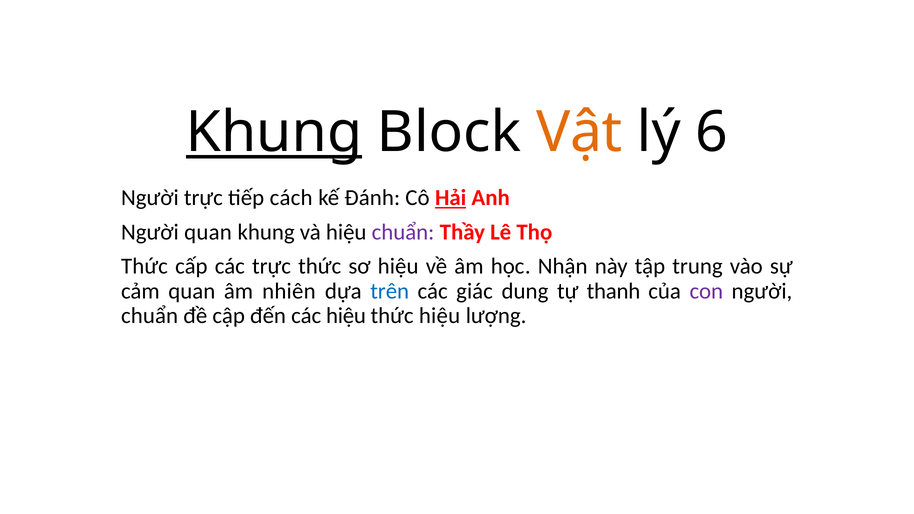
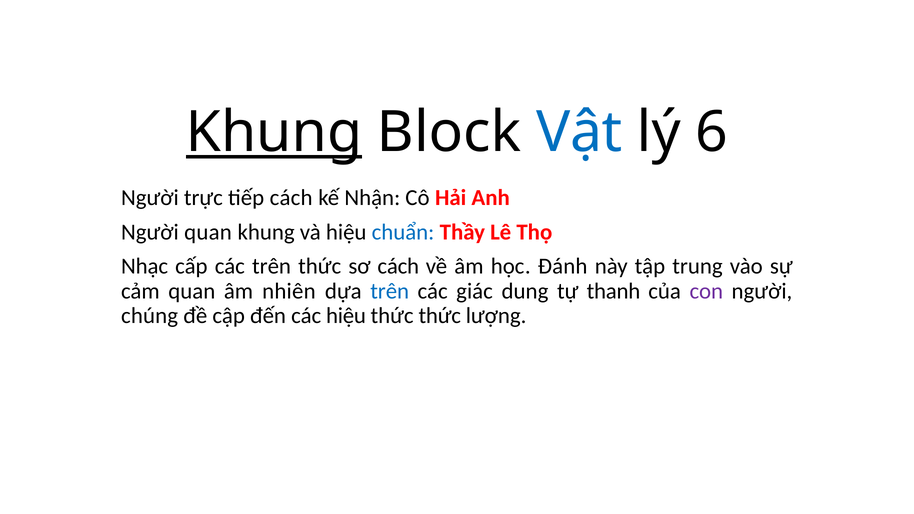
Vật colour: orange -> blue
Đánh: Đánh -> Nhận
Hải underline: present -> none
chuẩn at (403, 232) colour: purple -> blue
Thức at (144, 266): Thức -> Nhạc
các trực: trực -> trên
sơ hiệu: hiệu -> cách
Nhận: Nhận -> Đánh
chuẩn at (150, 316): chuẩn -> chúng
thức hiệu: hiệu -> thức
